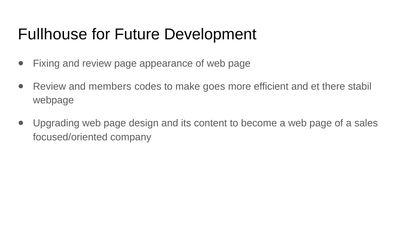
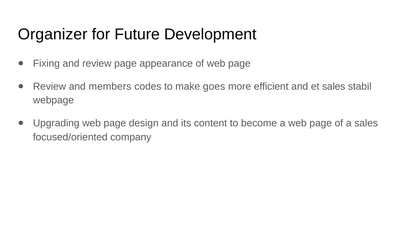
Fullhouse: Fullhouse -> Organizer
et there: there -> sales
